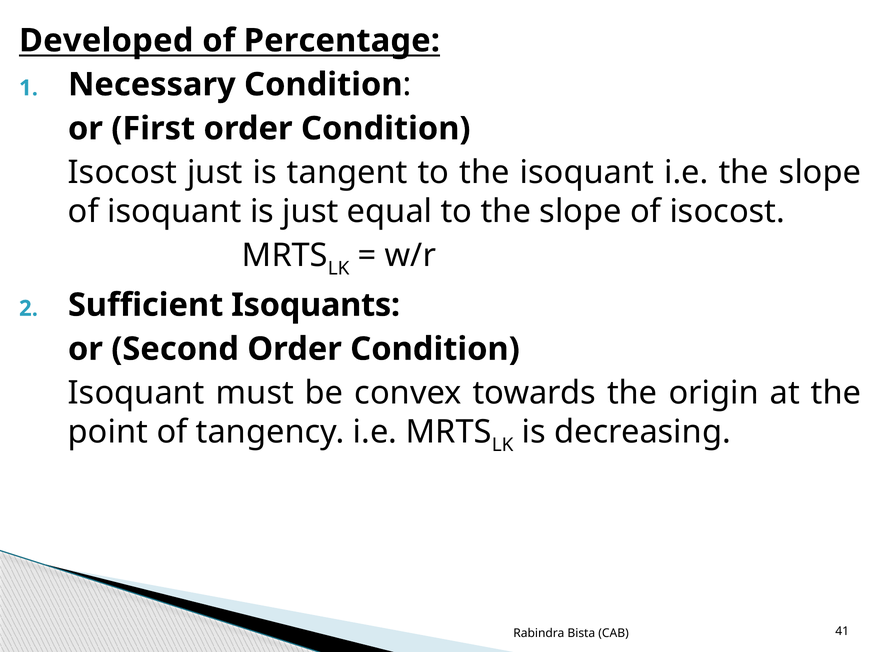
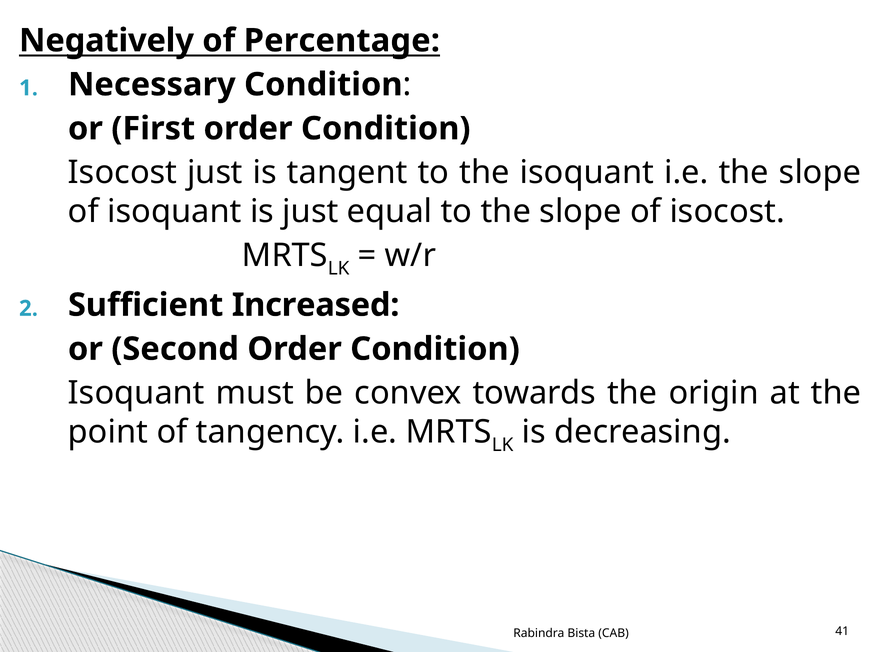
Developed: Developed -> Negatively
Isoquants: Isoquants -> Increased
